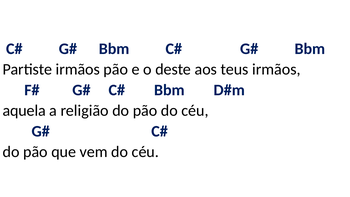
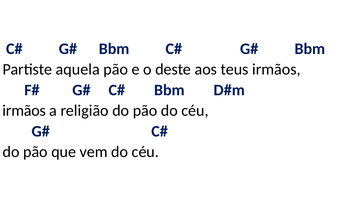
Partiste irmãos: irmãos -> aquela
aquela at (24, 111): aquela -> irmãos
